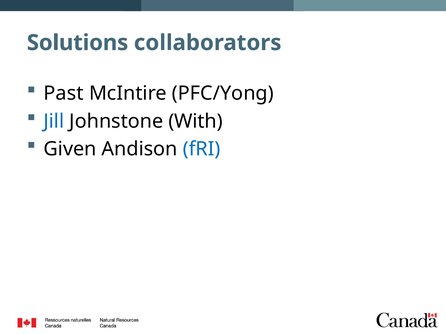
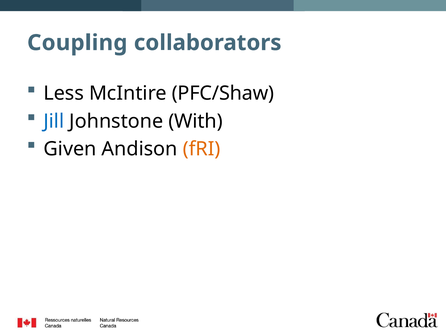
Solutions: Solutions -> Coupling
Past: Past -> Less
PFC/Yong: PFC/Yong -> PFC/Shaw
fRI colour: blue -> orange
